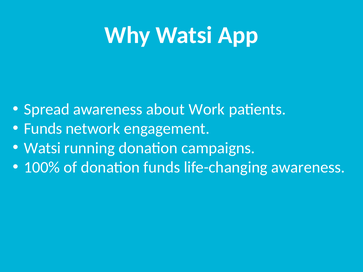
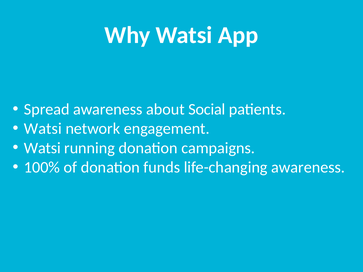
Work: Work -> Social
Funds at (43, 129): Funds -> Watsi
